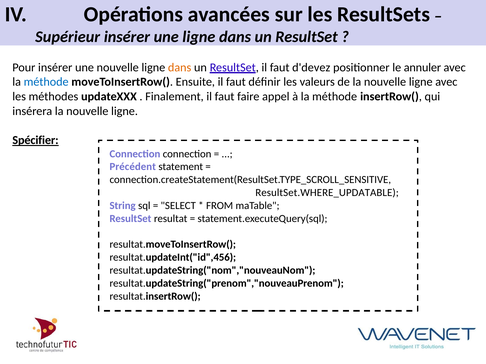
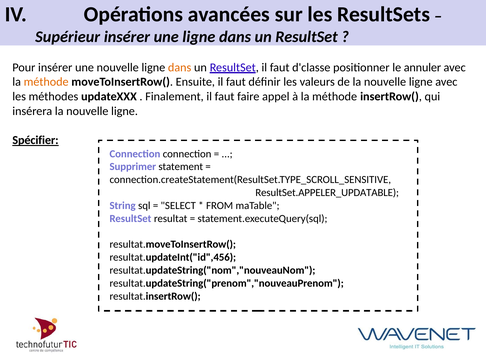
d'devez: d'devez -> d'classe
méthode at (46, 82) colour: blue -> orange
Précédent: Précédent -> Supprimer
ResultSet.WHERE_UPDATABLE: ResultSet.WHERE_UPDATABLE -> ResultSet.APPELER_UPDATABLE
